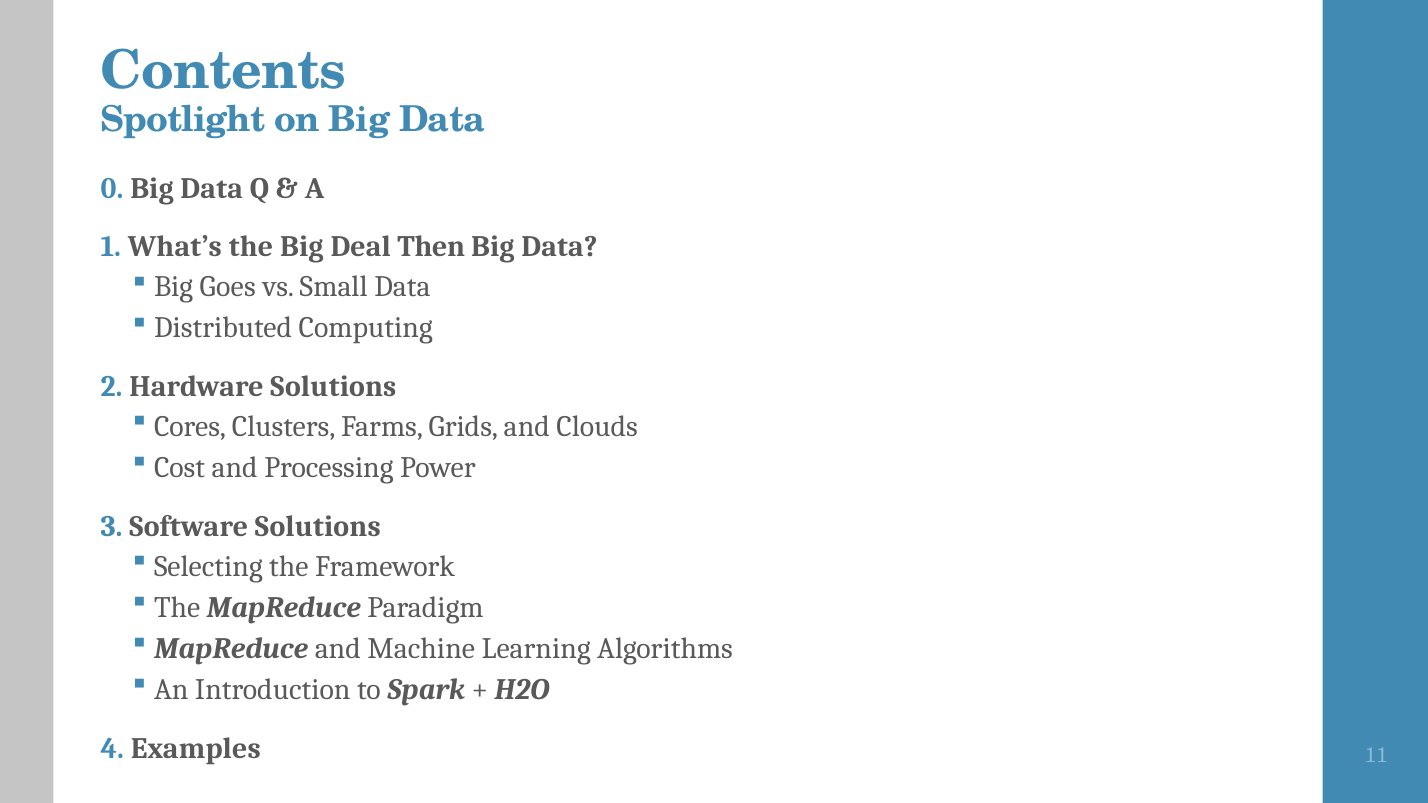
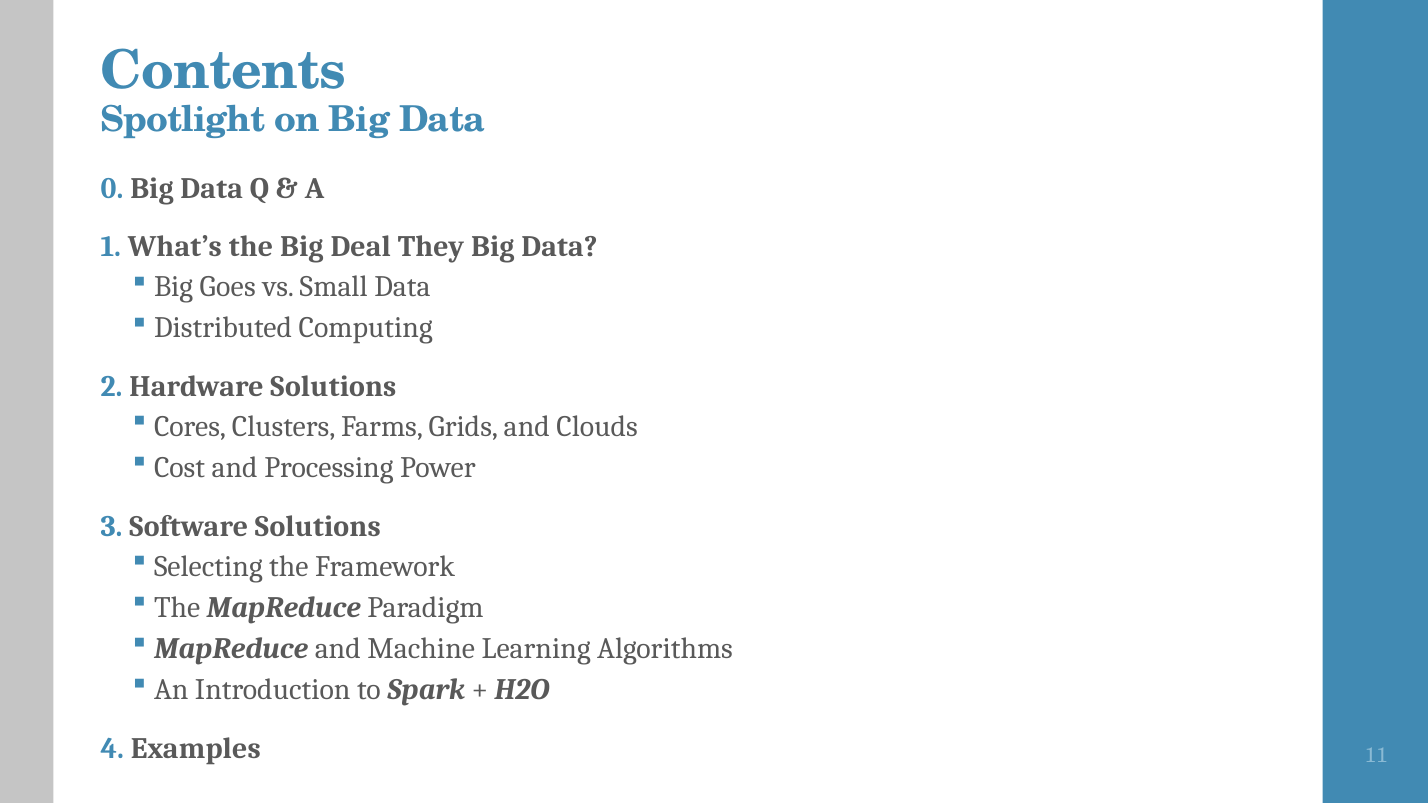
Then: Then -> They
